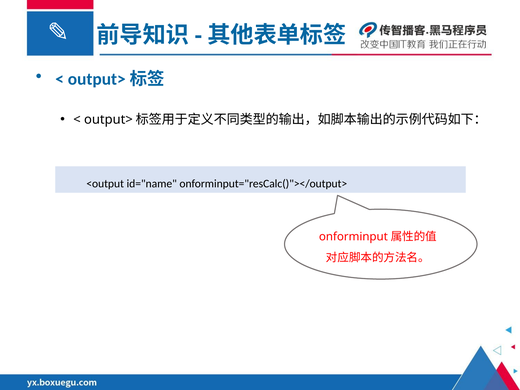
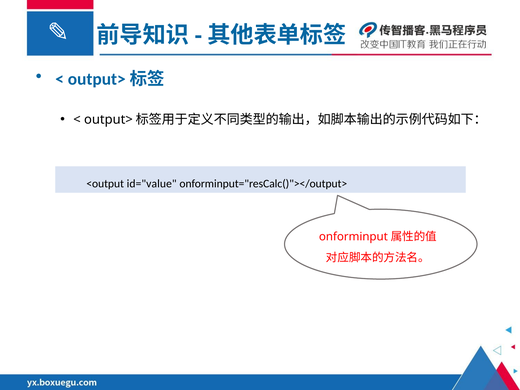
id="name: id="name -> id="value
